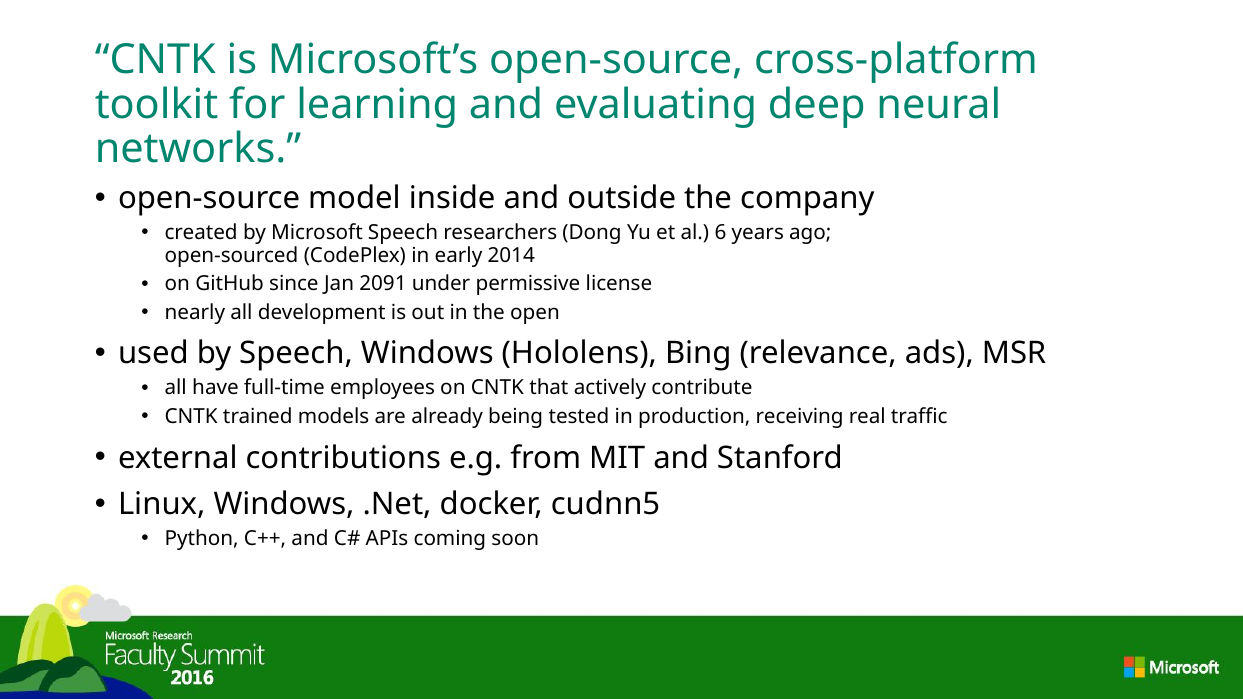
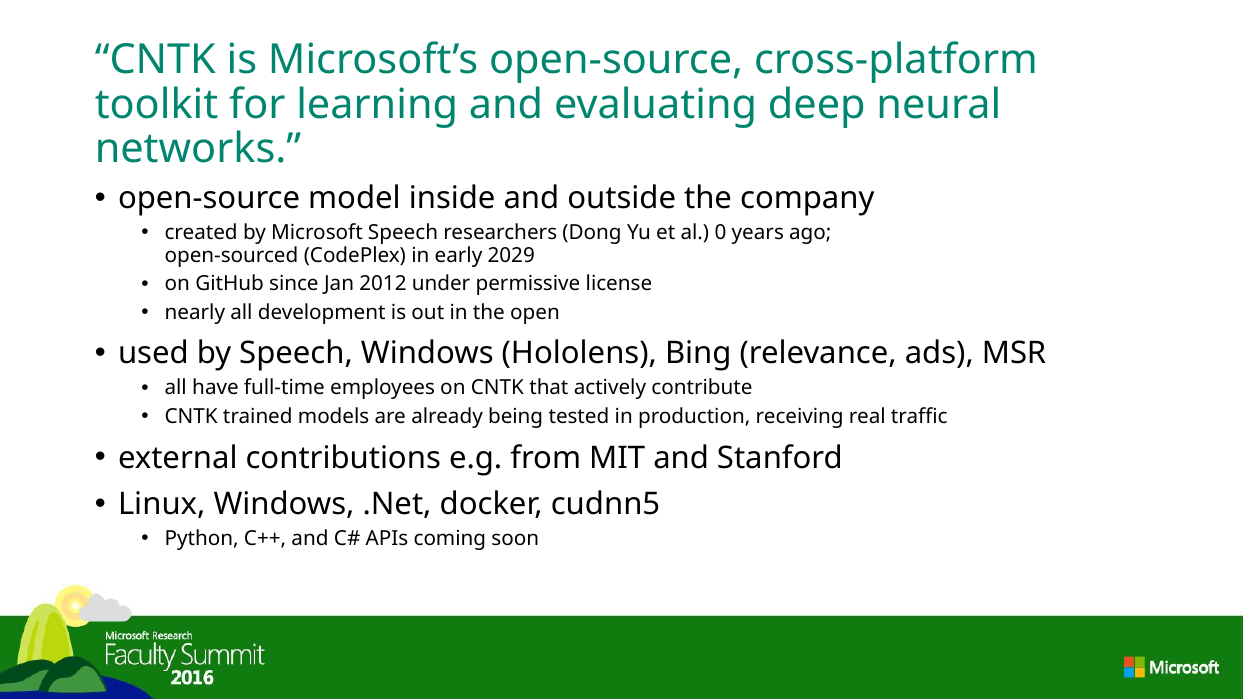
6: 6 -> 0
2014: 2014 -> 2029
2091: 2091 -> 2012
